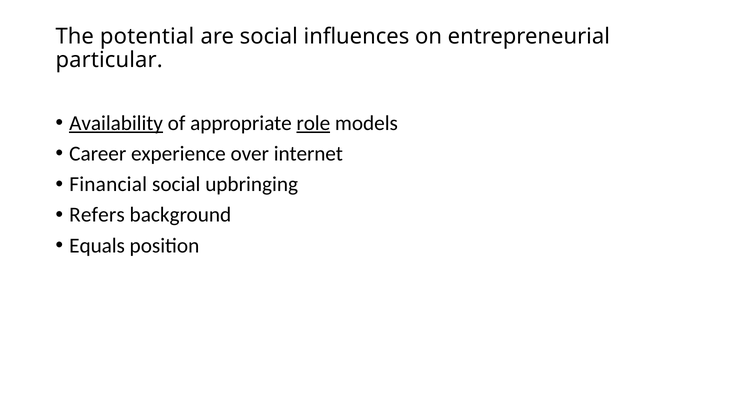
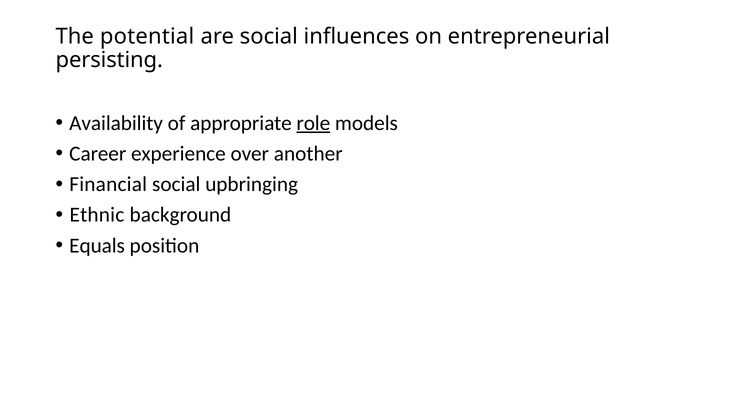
particular: particular -> persisting
Availability underline: present -> none
internet: internet -> another
Refers: Refers -> Ethnic
